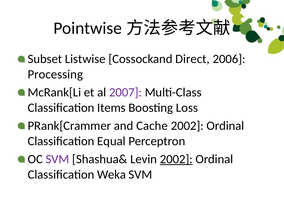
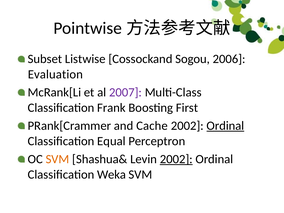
Direct: Direct -> Sogou
Processing: Processing -> Evaluation
Items: Items -> Frank
Loss: Loss -> First
Ordinal at (225, 126) underline: none -> present
SVM at (57, 159) colour: purple -> orange
